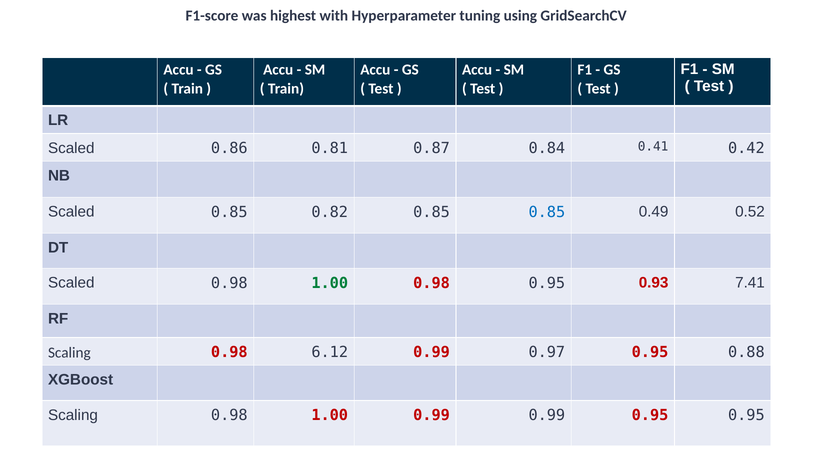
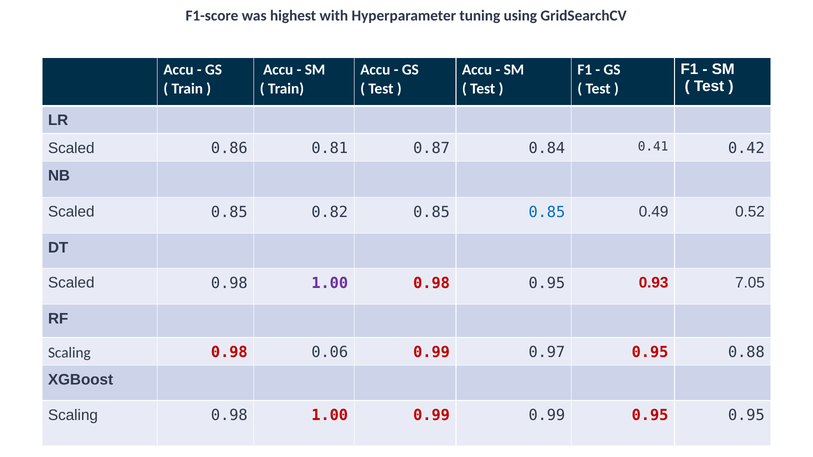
1.00 at (330, 283) colour: green -> purple
7.41: 7.41 -> 7.05
6.12: 6.12 -> 0.06
